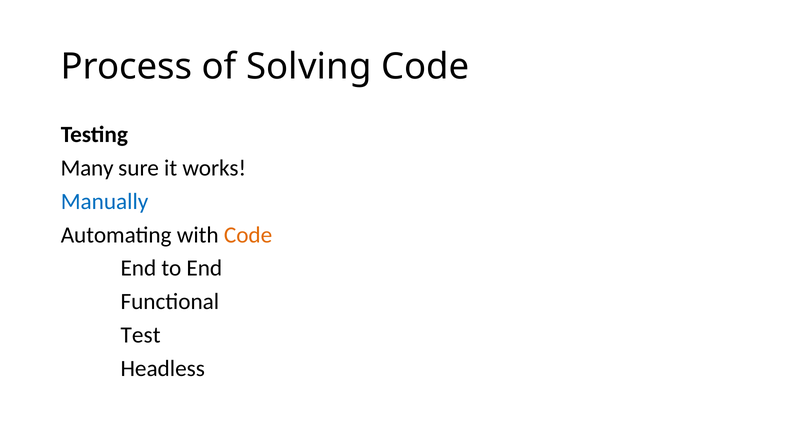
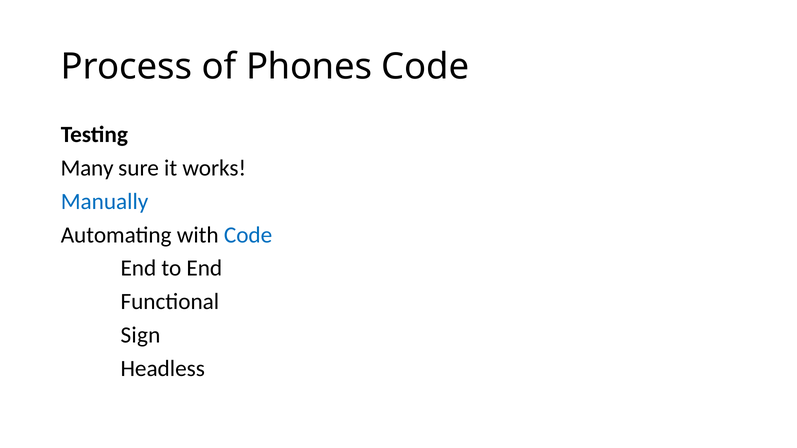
Solving: Solving -> Phones
Code at (248, 235) colour: orange -> blue
Test: Test -> Sign
